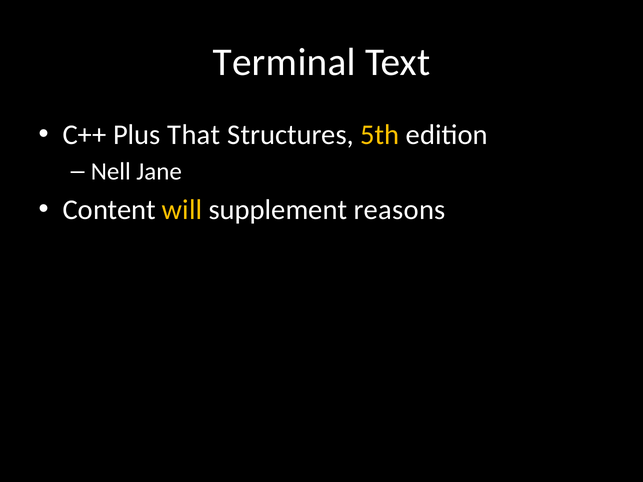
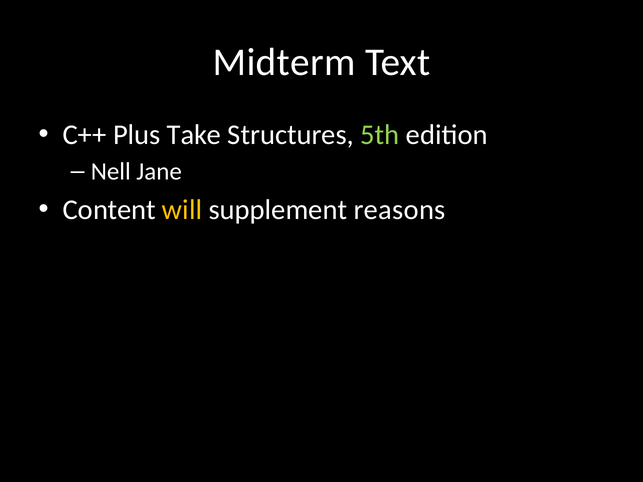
Terminal: Terminal -> Midterm
That: That -> Take
5th colour: yellow -> light green
